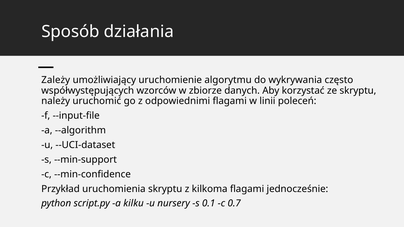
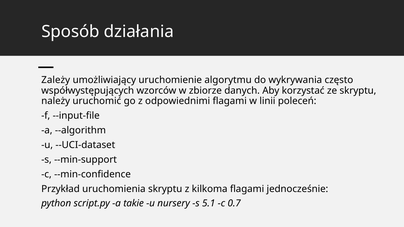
kilku: kilku -> takie
0.1: 0.1 -> 5.1
